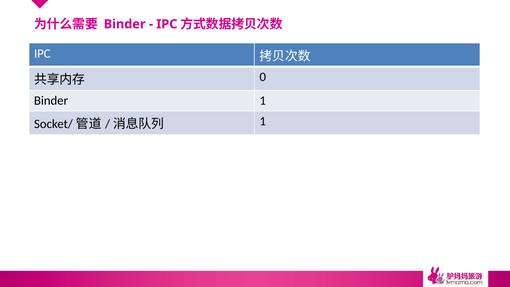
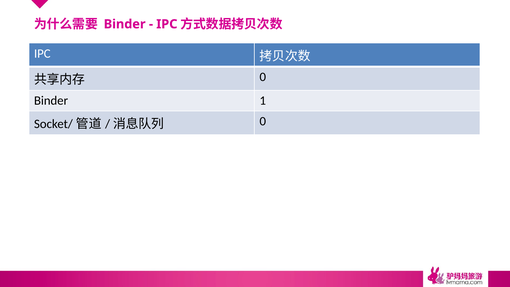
1 at (263, 121): 1 -> 0
